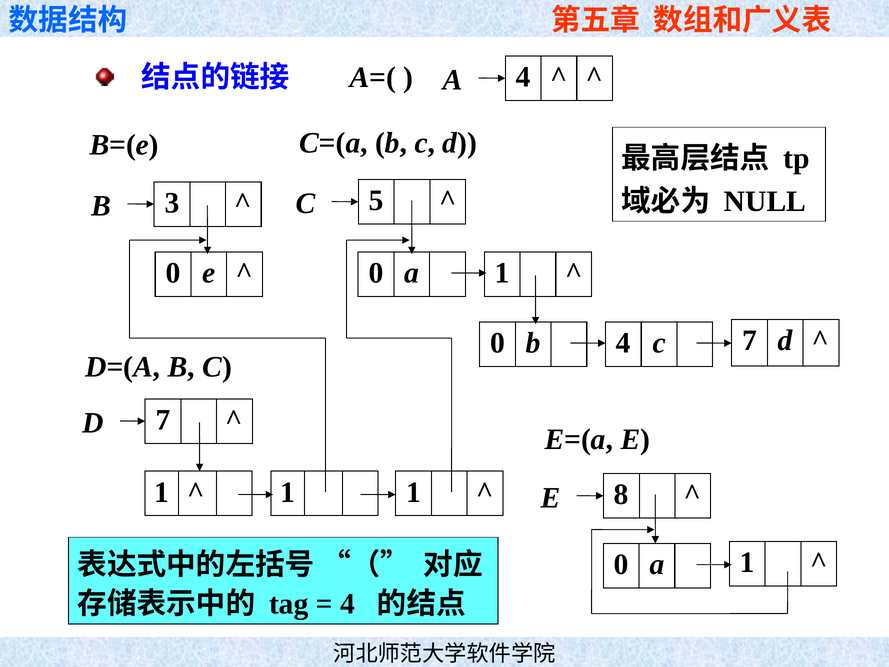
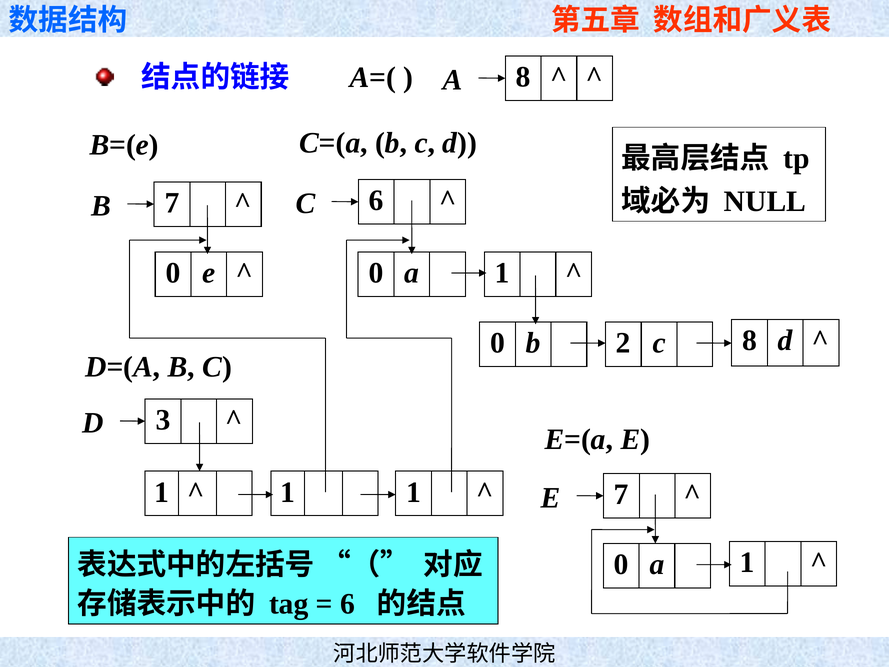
A 4: 4 -> 8
C 5: 5 -> 6
B 3: 3 -> 7
b 4: 4 -> 2
c 7: 7 -> 8
D 7: 7 -> 3
E 8: 8 -> 7
4 at (348, 604): 4 -> 6
